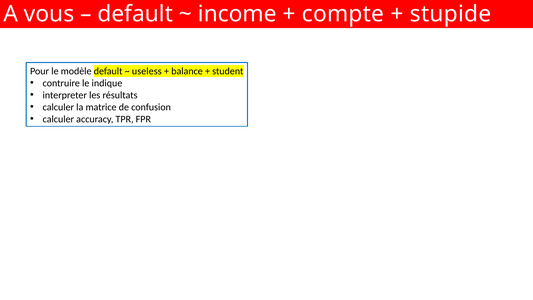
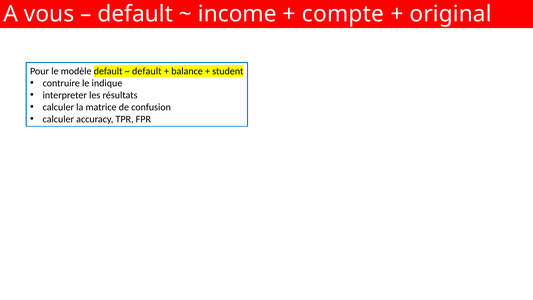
stupide: stupide -> original
useless at (147, 71): useless -> default
